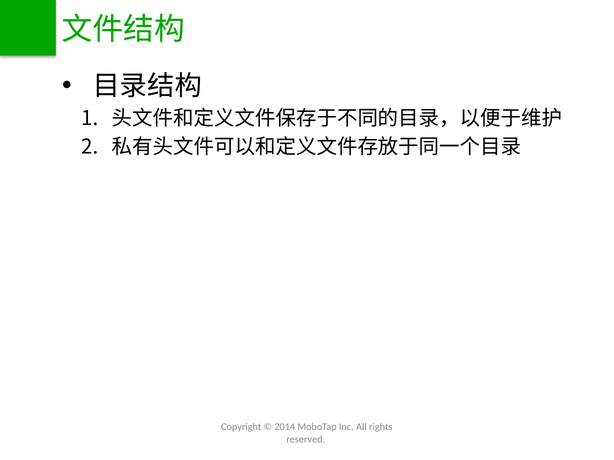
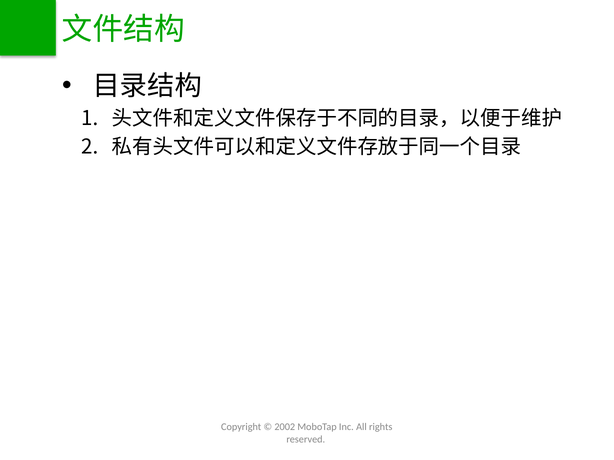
2014: 2014 -> 2002
